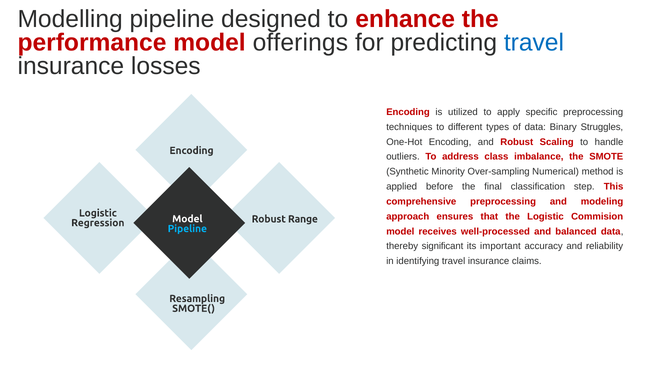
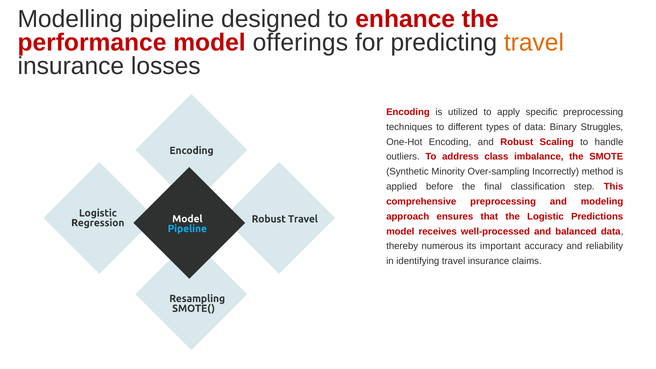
travel at (534, 43) colour: blue -> orange
Numerical: Numerical -> Incorrectly
Commision: Commision -> Predictions
Robust Range: Range -> Travel
significant: significant -> numerous
